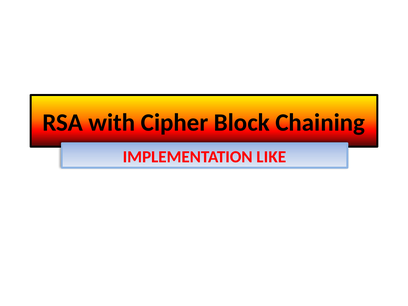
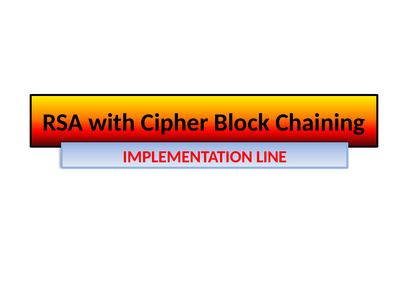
LIKE: LIKE -> LINE
